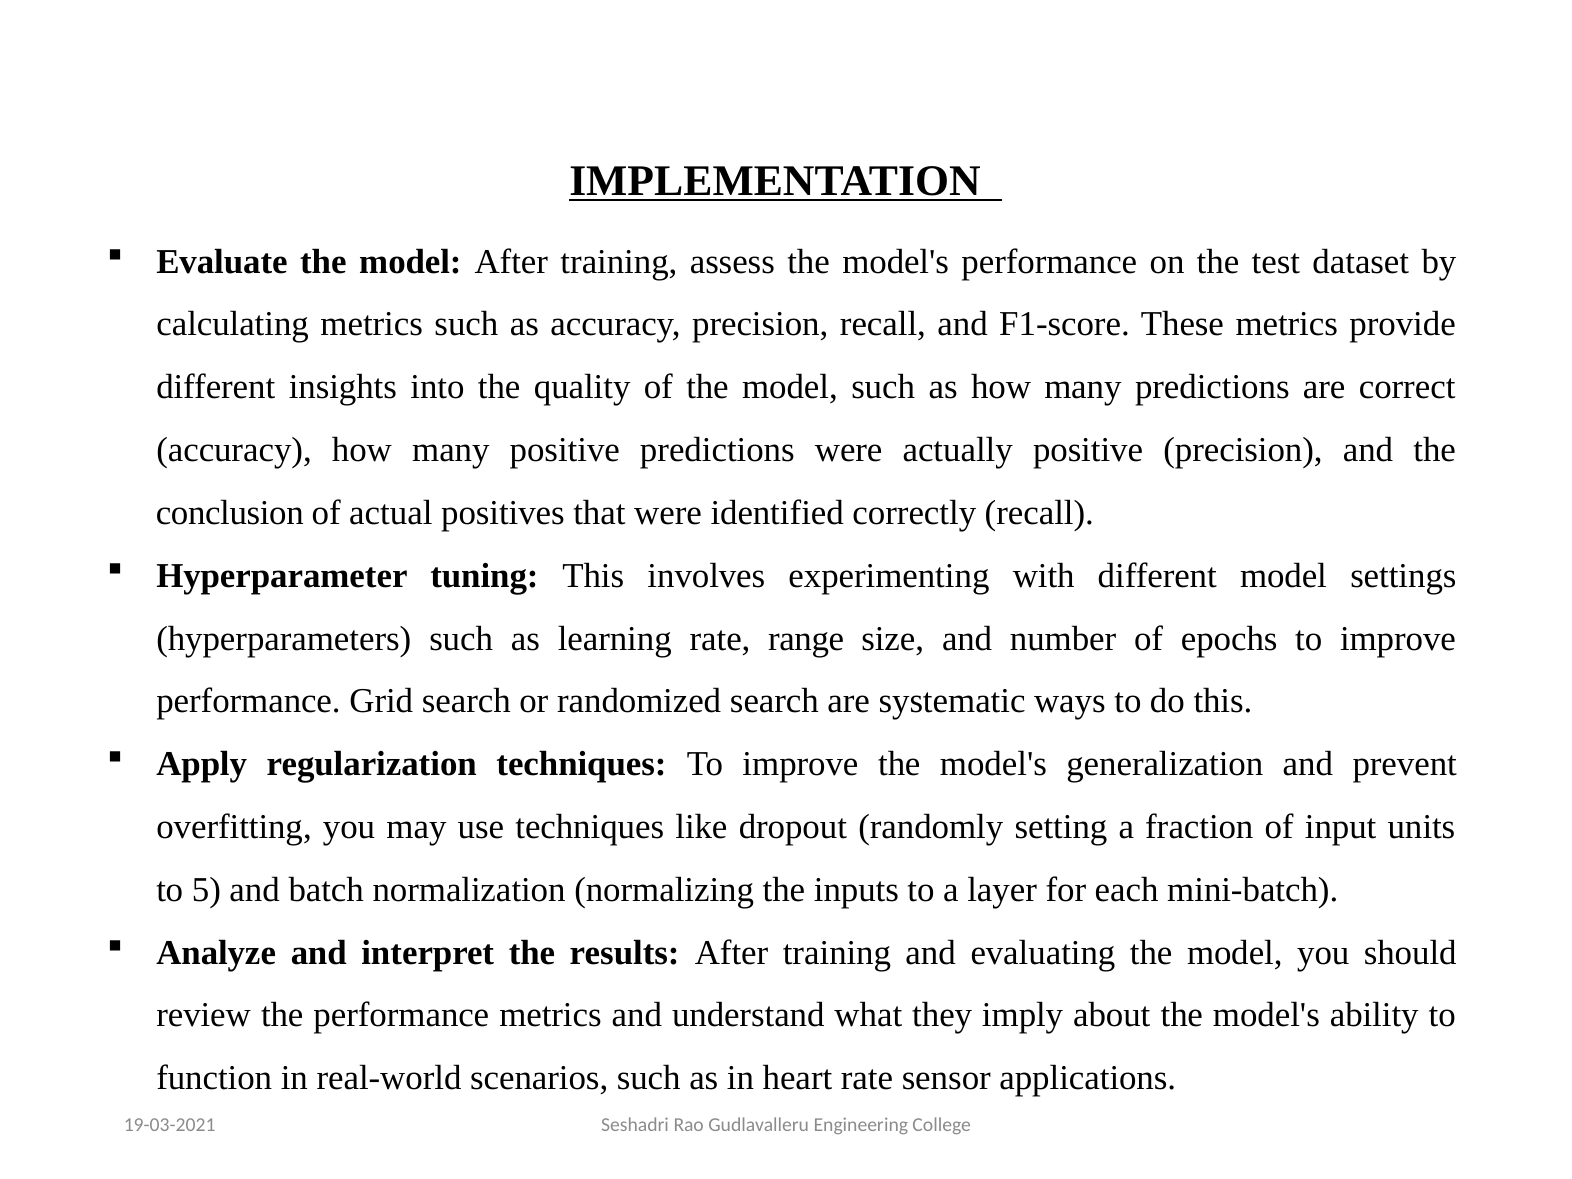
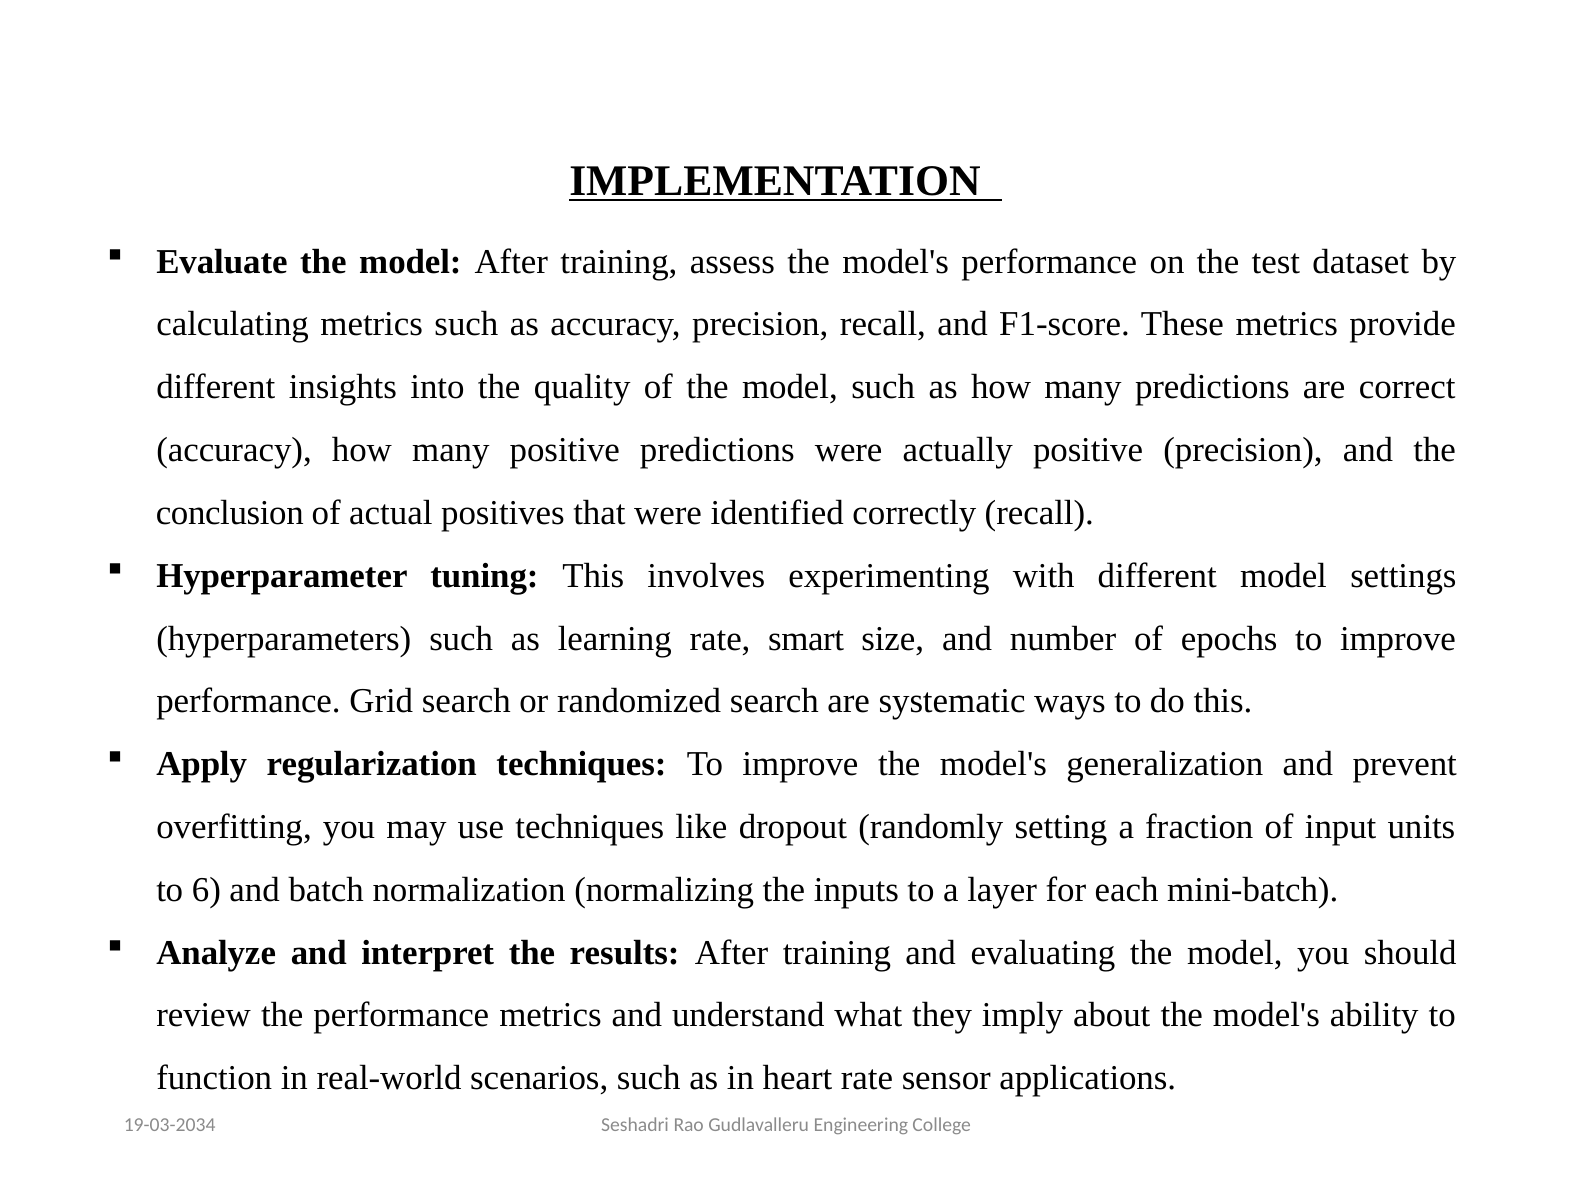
range: range -> smart
5: 5 -> 6
19-03-2021: 19-03-2021 -> 19-03-2034
